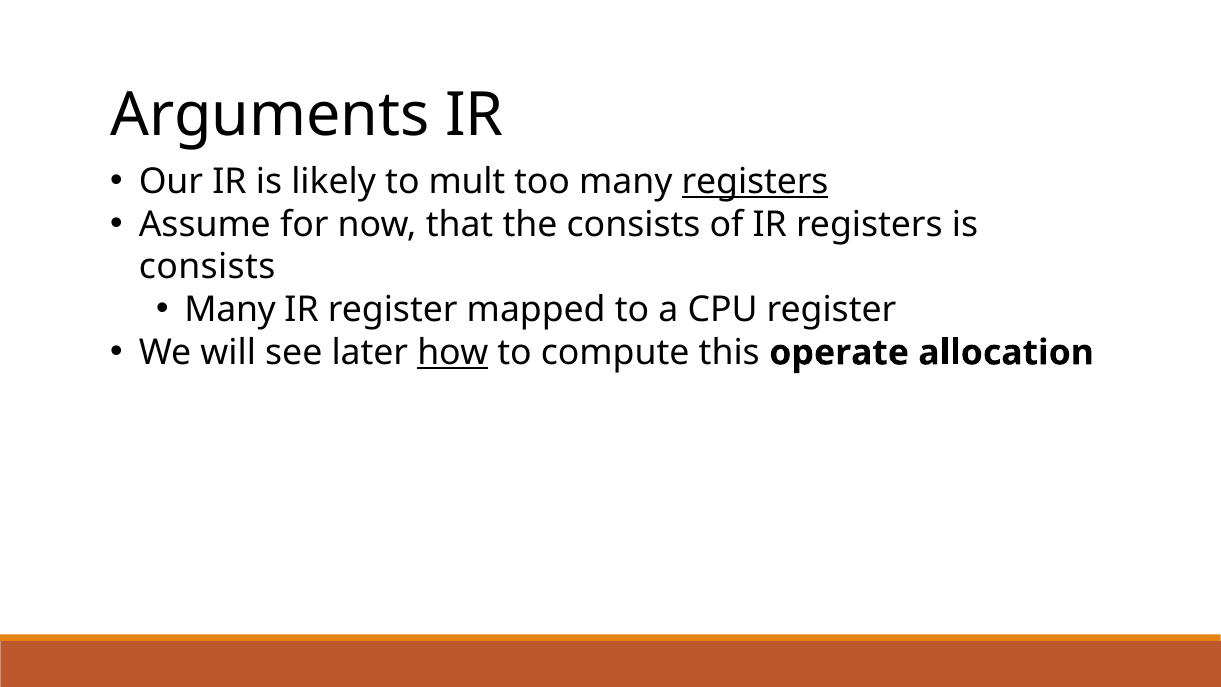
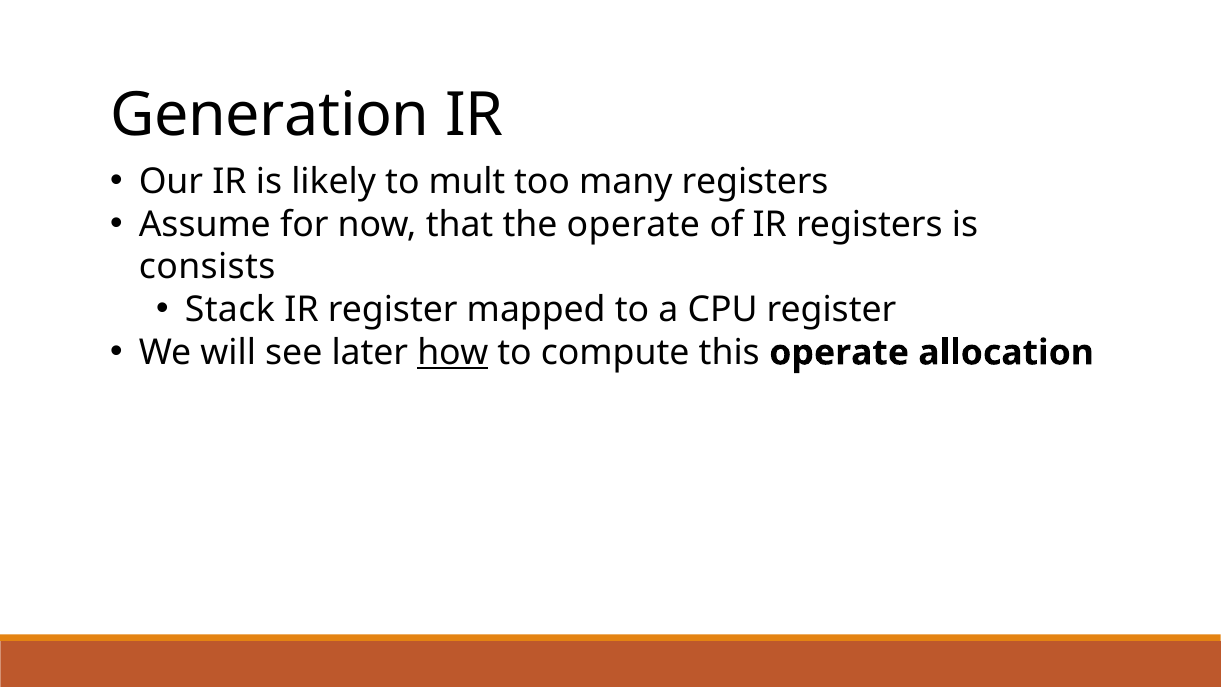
Arguments: Arguments -> Generation
registers at (755, 182) underline: present -> none
the consists: consists -> operate
Many at (230, 310): Many -> Stack
